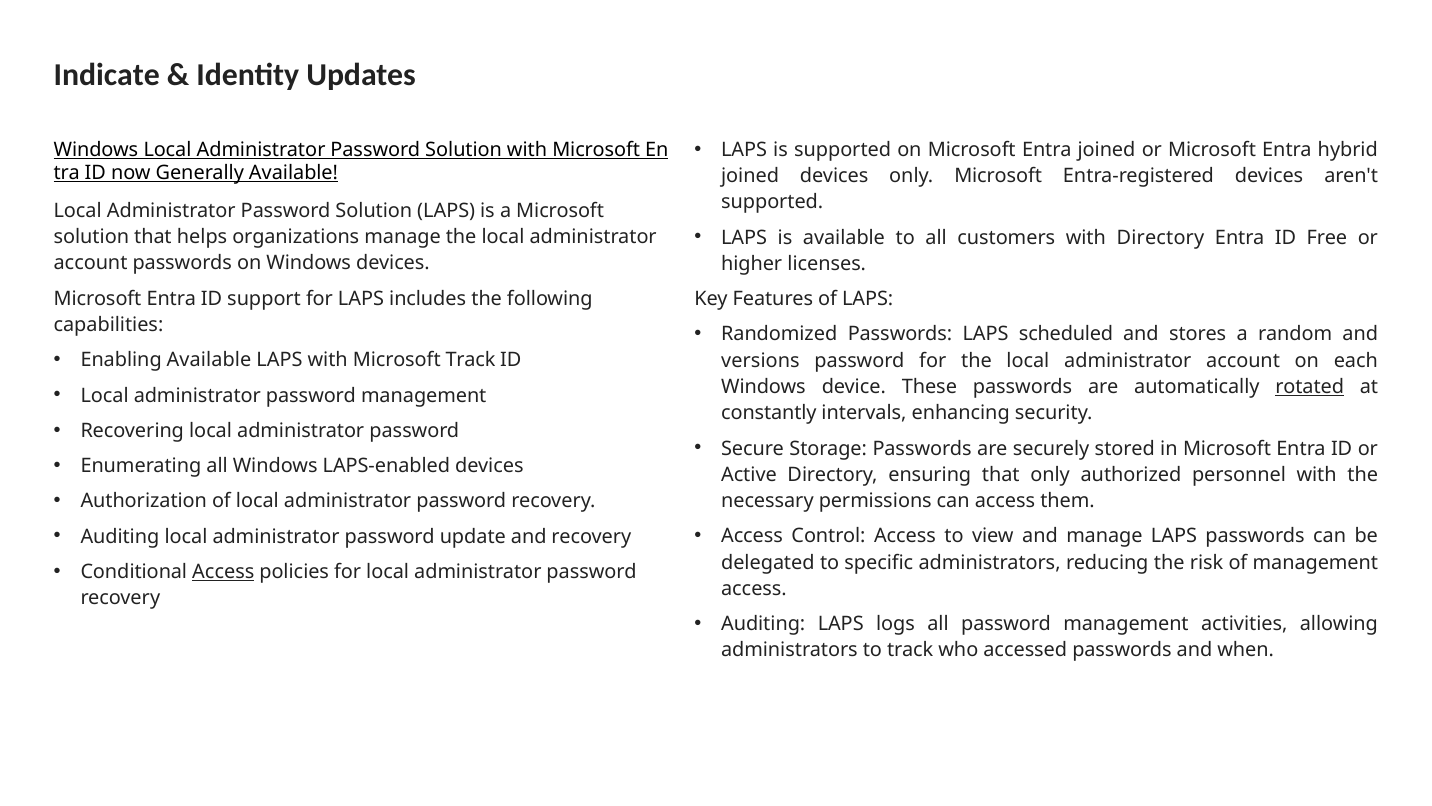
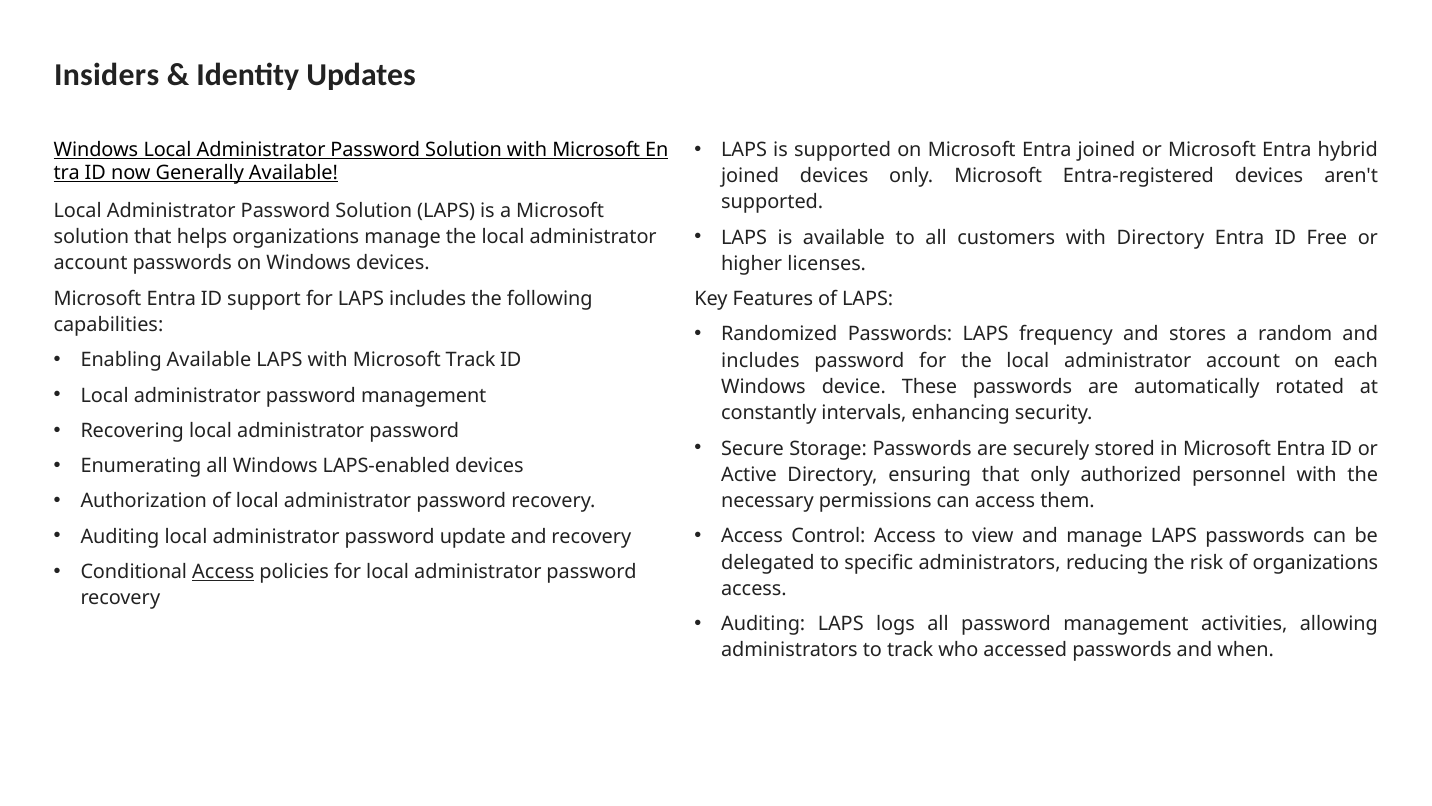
Indicate: Indicate -> Insiders
scheduled: scheduled -> frequency
versions at (760, 360): versions -> includes
rotated underline: present -> none
of management: management -> organizations
